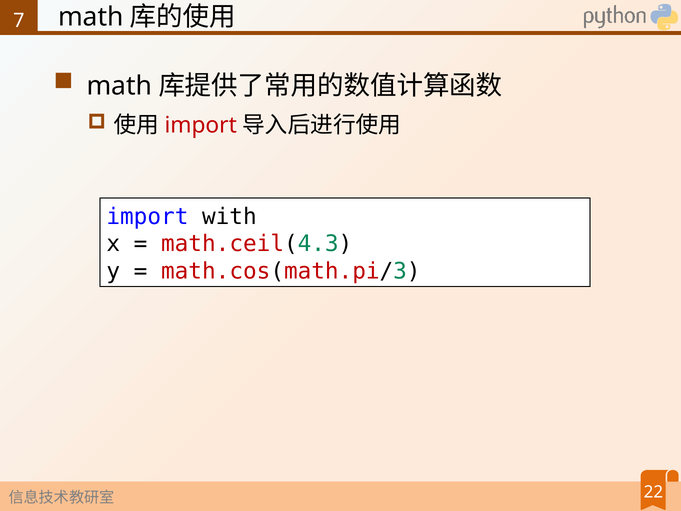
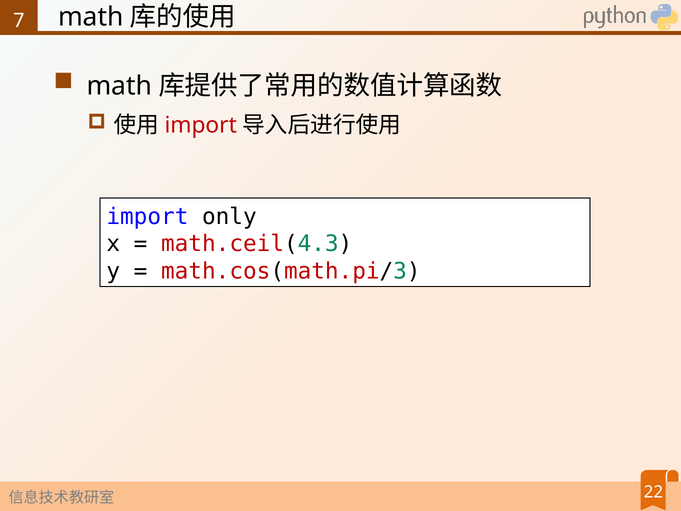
with: with -> only
